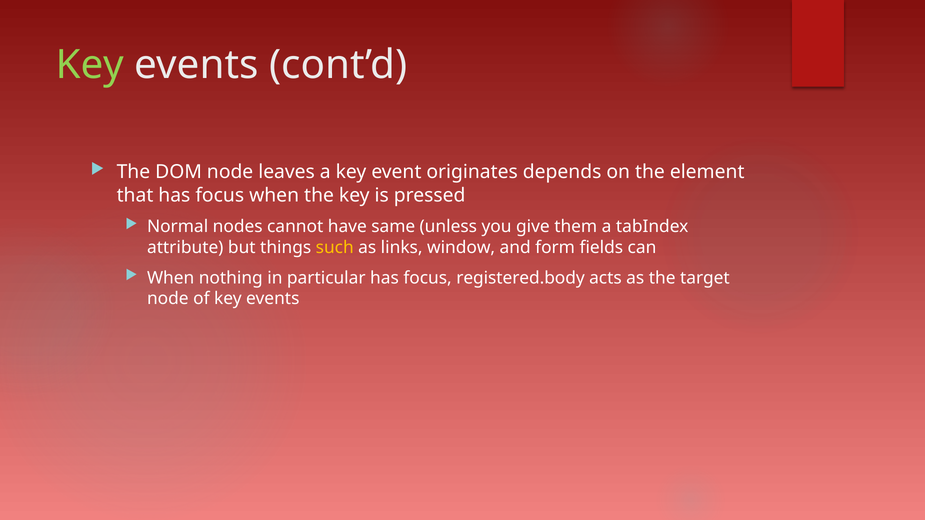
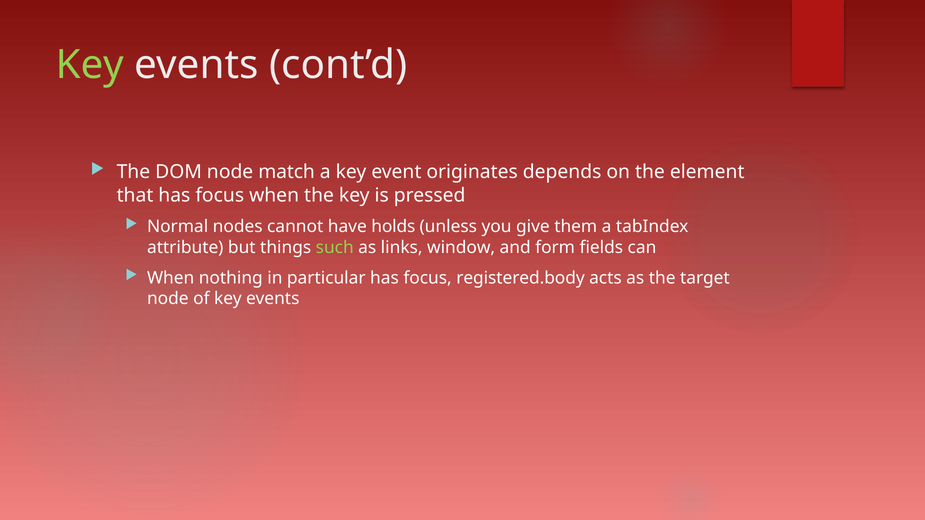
leaves: leaves -> match
same: same -> holds
such colour: yellow -> light green
